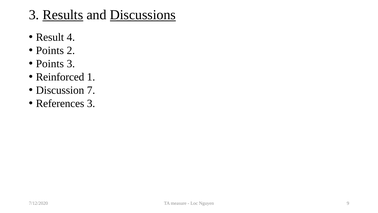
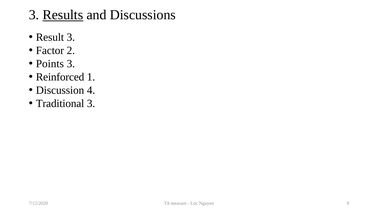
Discussions underline: present -> none
Result 4: 4 -> 3
Points at (50, 50): Points -> Factor
7: 7 -> 4
References: References -> Traditional
